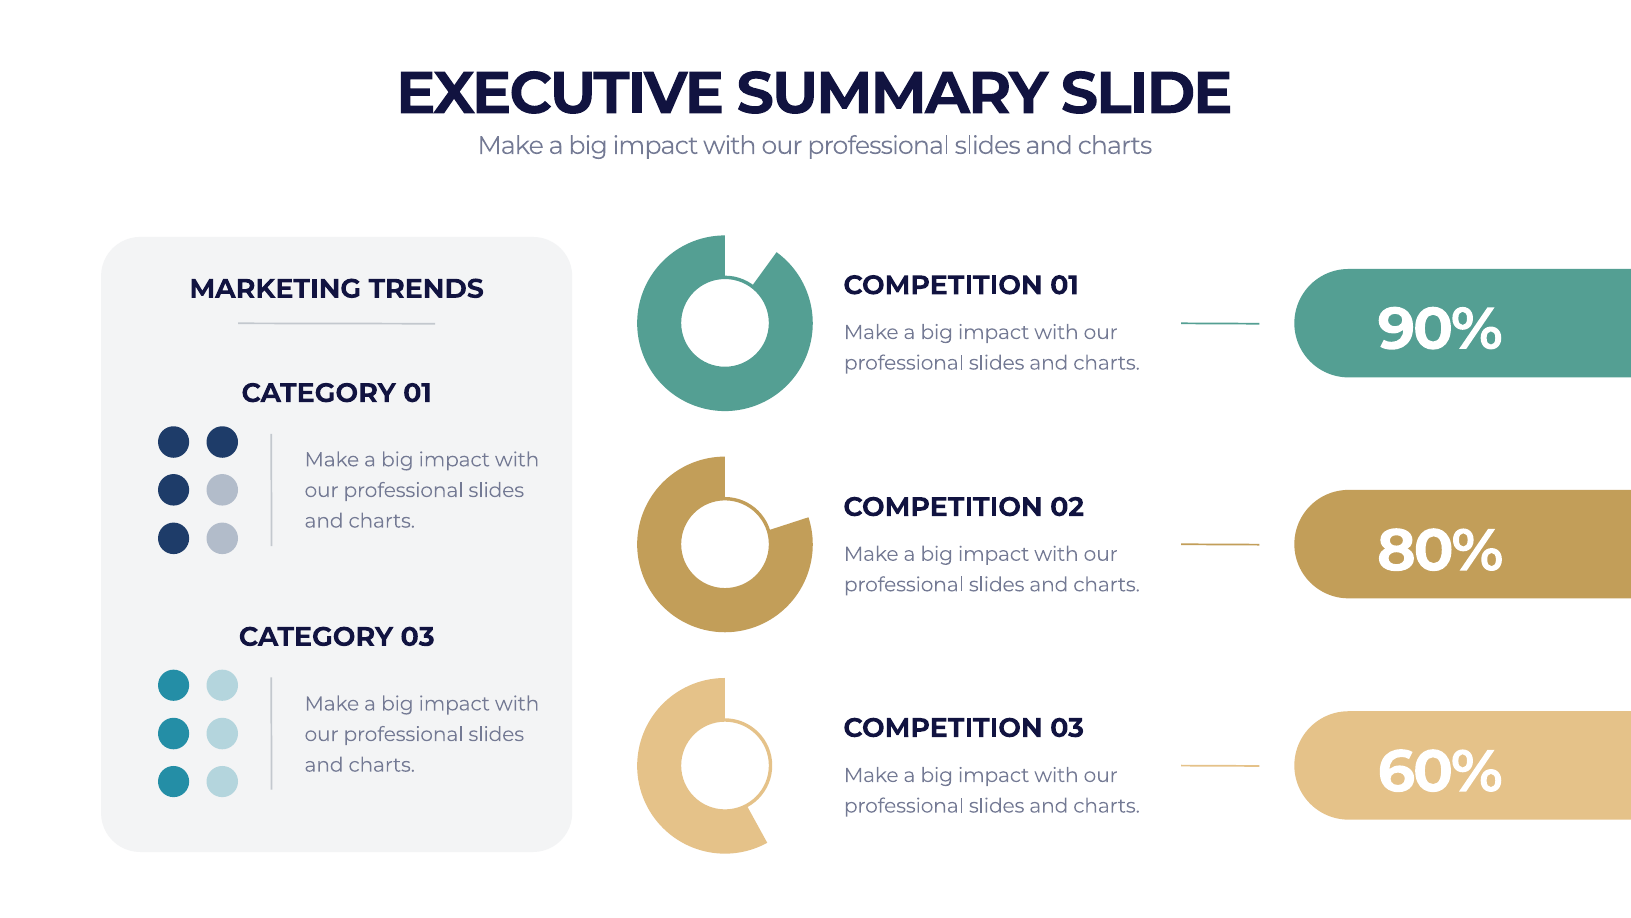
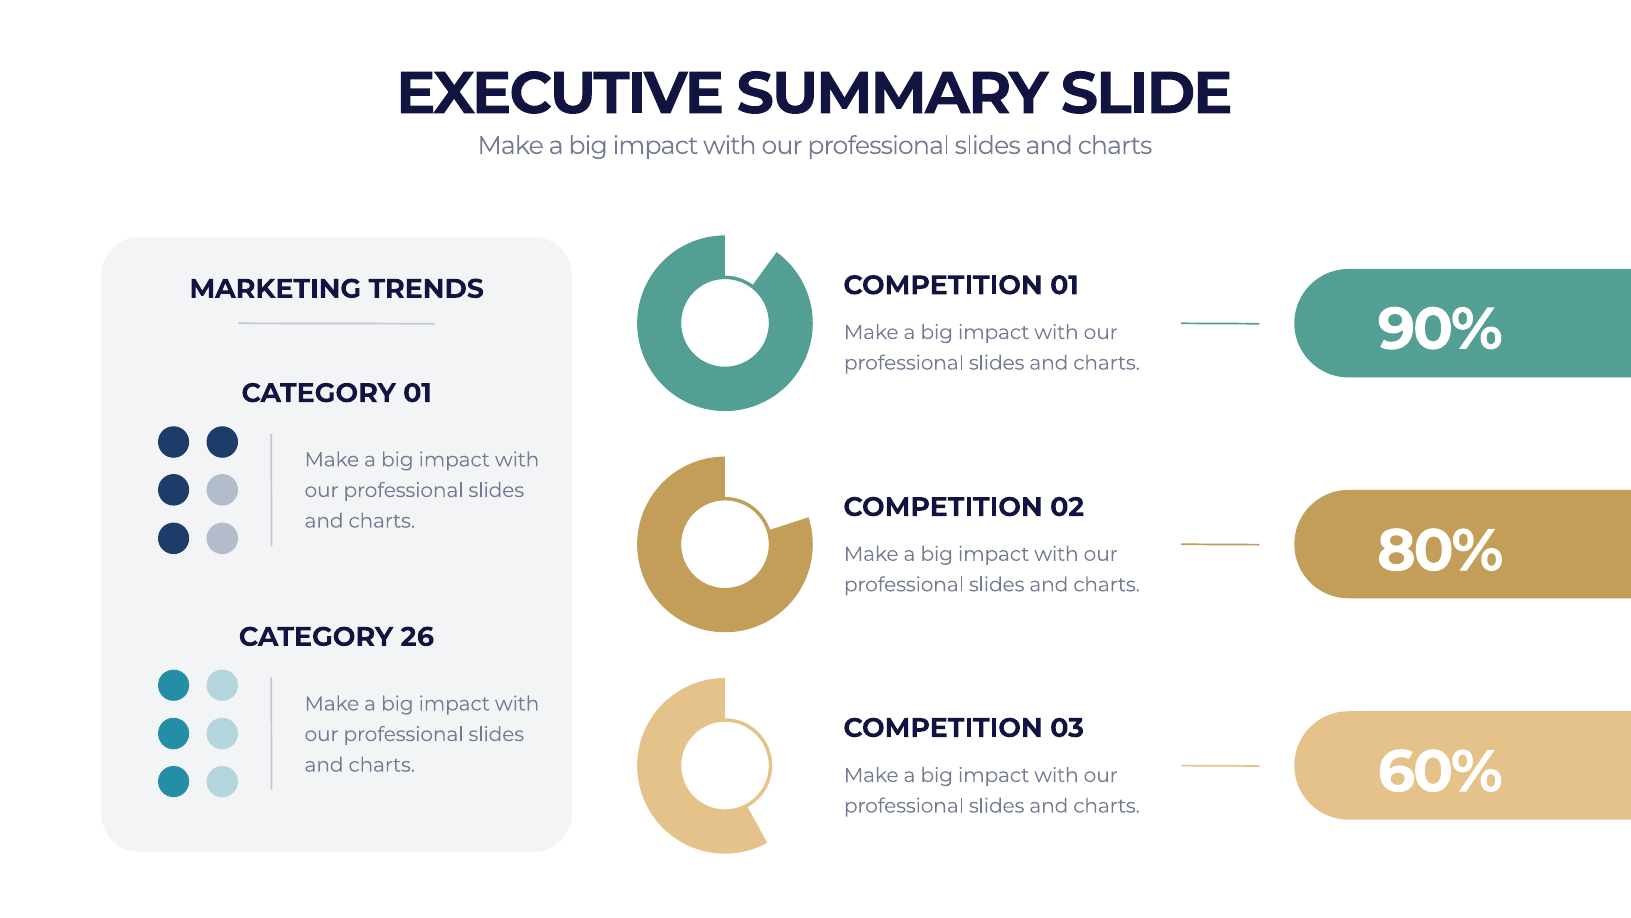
CATEGORY 03: 03 -> 26
